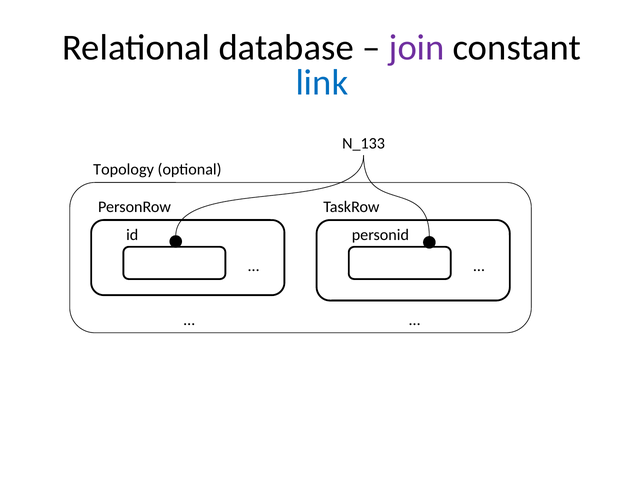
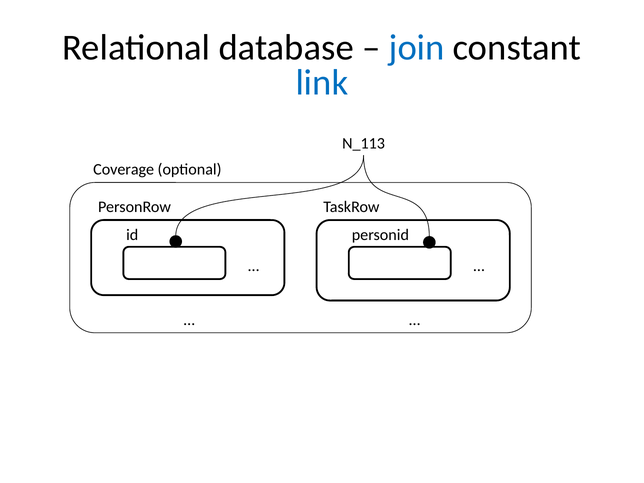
join colour: purple -> blue
N_133: N_133 -> N_113
Topology: Topology -> Coverage
